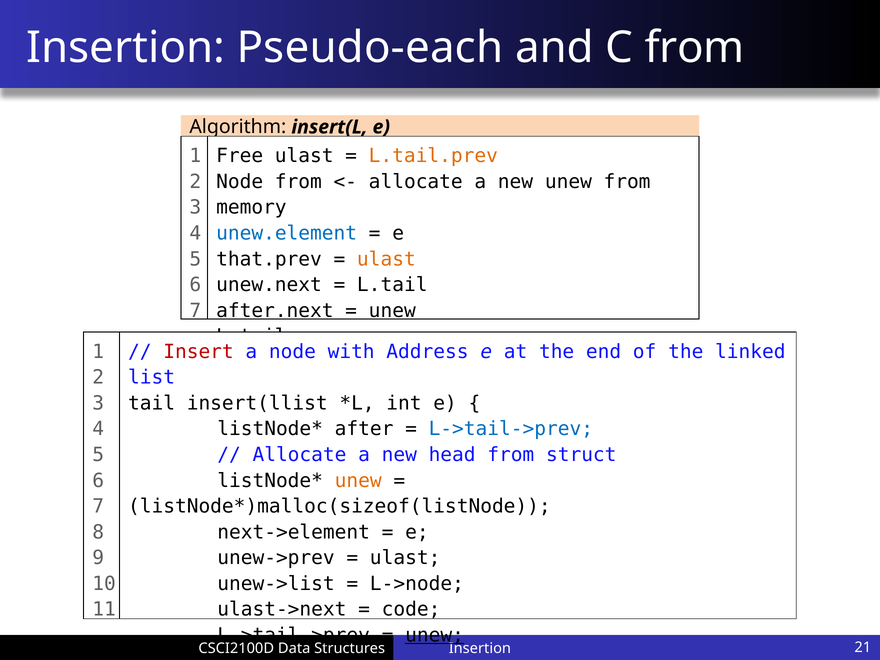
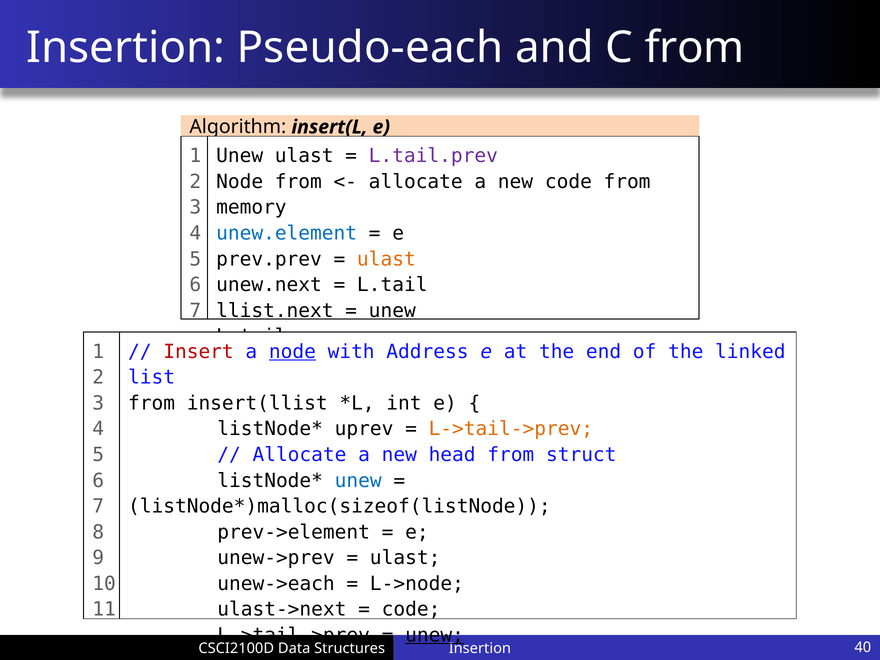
Free at (240, 156): Free -> Unew
L.tail.prev at (433, 156) colour: orange -> purple
new unew: unew -> code
that.prev: that.prev -> prev.prev
after.next: after.next -> llist.next
node at (292, 352) underline: none -> present
tail at (152, 403): tail -> from
after: after -> uprev
L->tail->prev at (511, 429) colour: blue -> orange
unew at (358, 481) colour: orange -> blue
next->element: next->element -> prev->element
unew->list: unew->list -> unew->each
21: 21 -> 40
